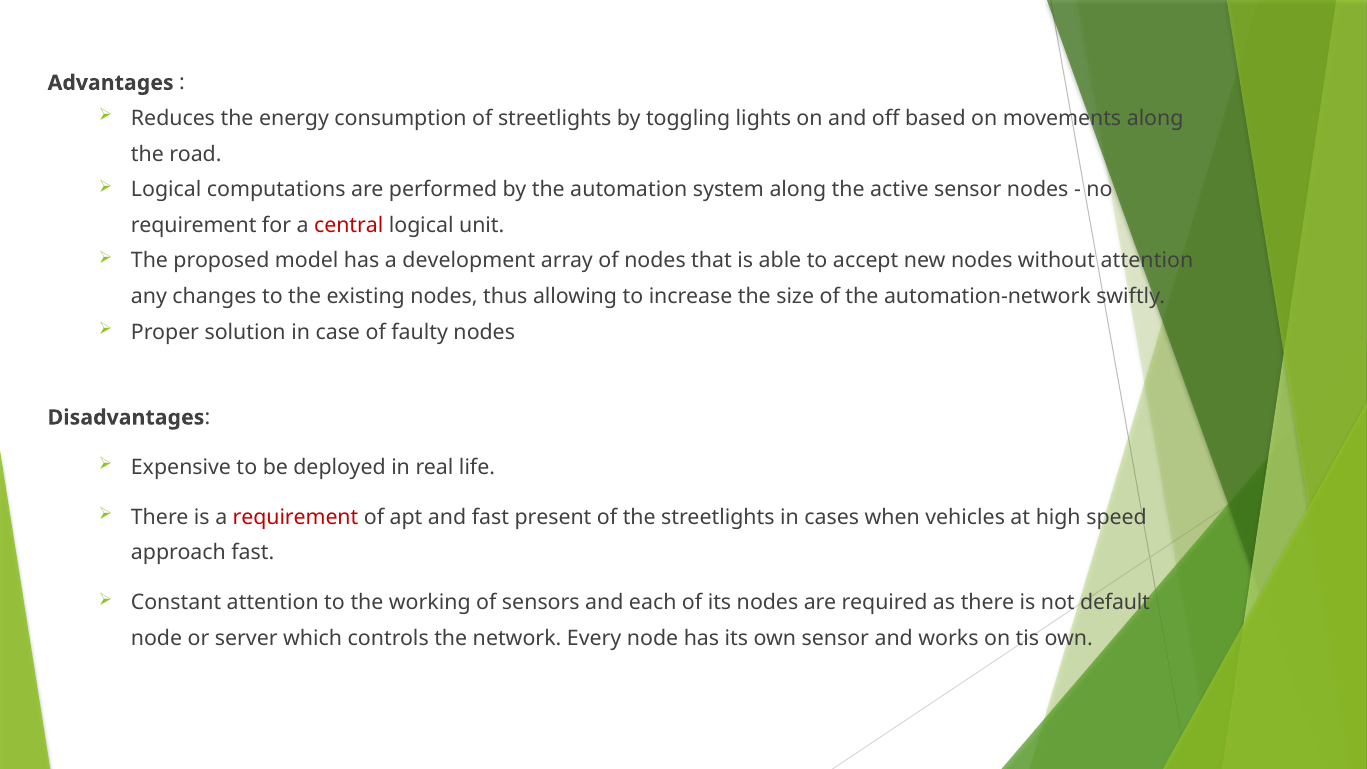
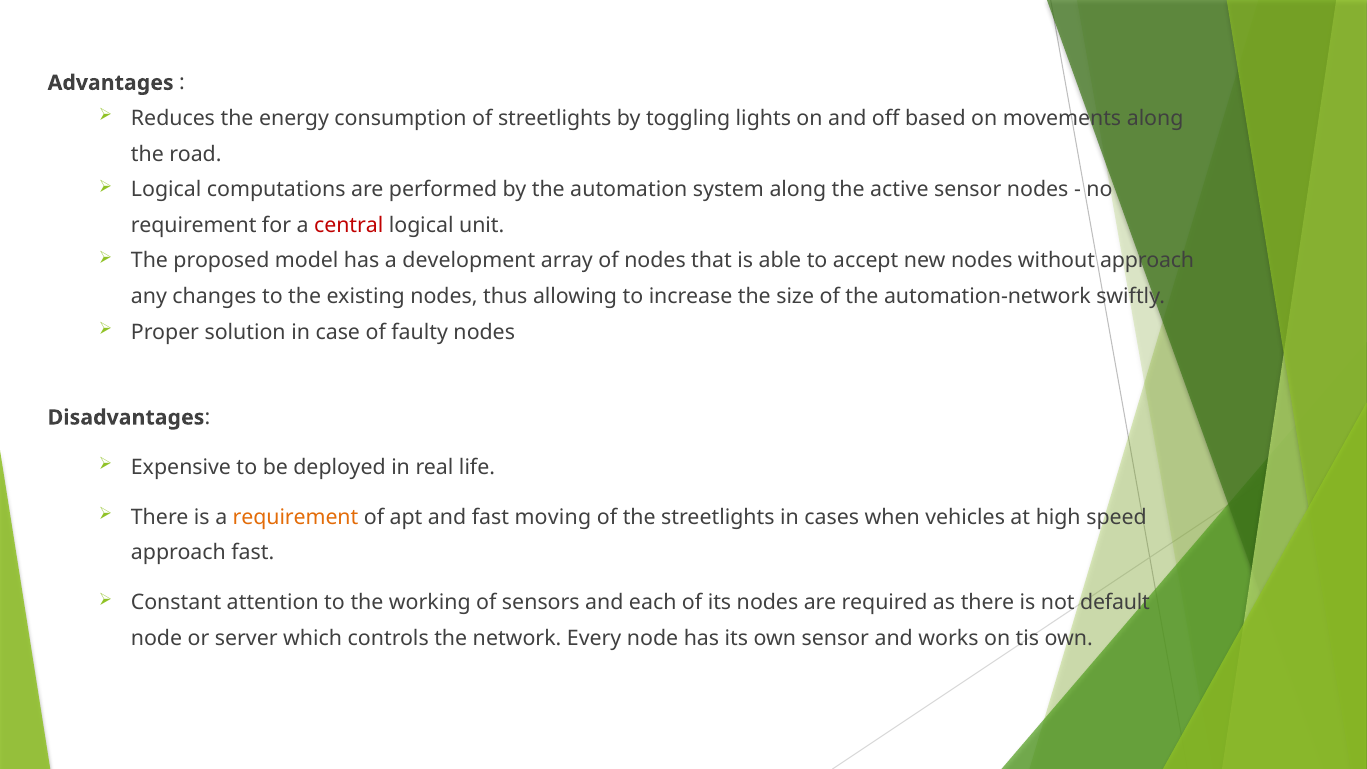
without attention: attention -> approach
requirement at (295, 517) colour: red -> orange
present: present -> moving
